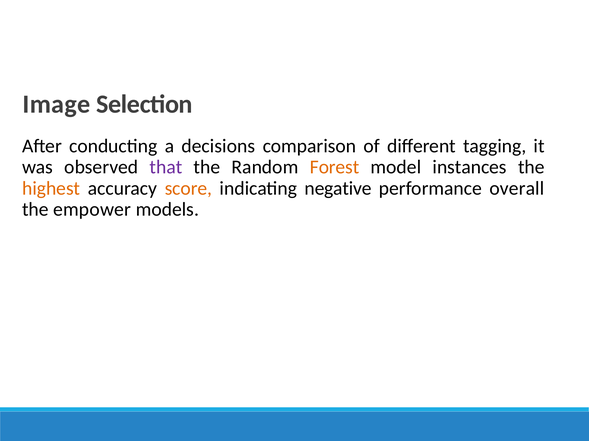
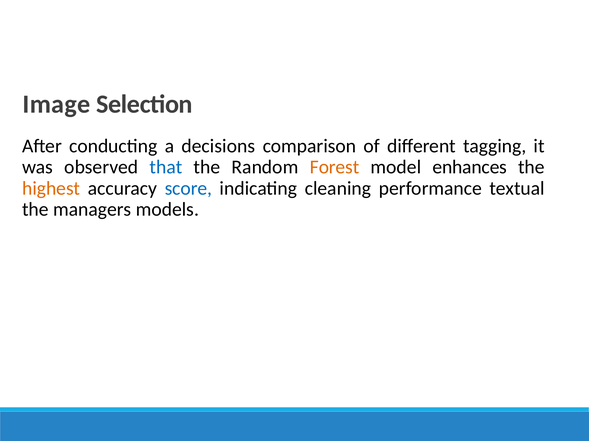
that colour: purple -> blue
instances: instances -> enhances
score colour: orange -> blue
negative: negative -> cleaning
overall: overall -> textual
empower: empower -> managers
